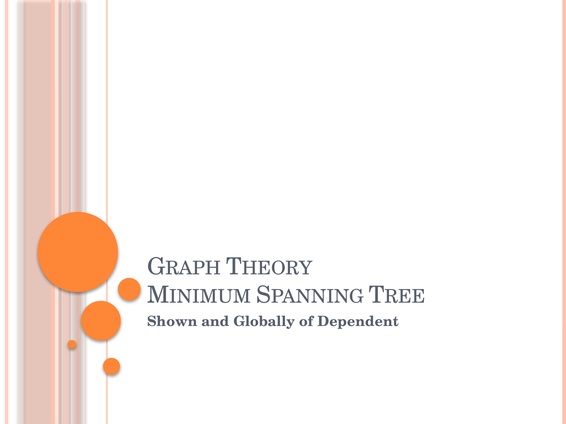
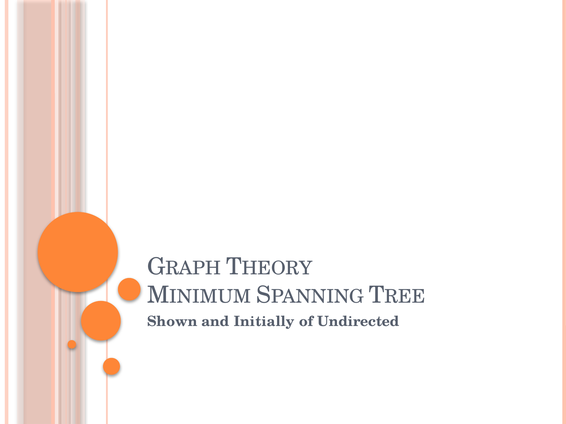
Globally: Globally -> Initially
Dependent: Dependent -> Undirected
